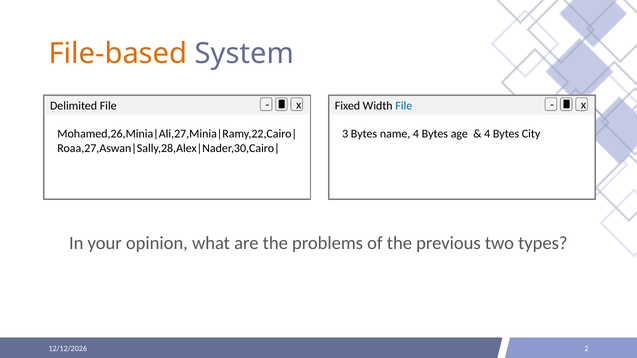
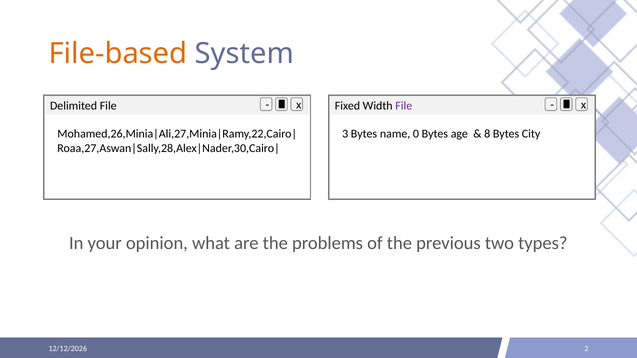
File at (404, 106) colour: blue -> purple
name 4: 4 -> 0
4 at (487, 134): 4 -> 8
